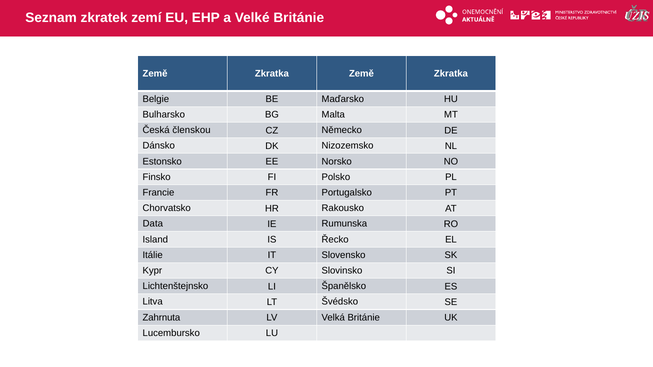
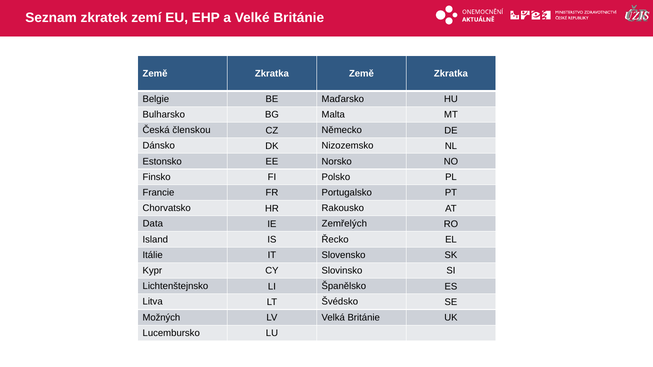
Rumunska: Rumunska -> Zemřelých
Zahrnuta: Zahrnuta -> Možných
